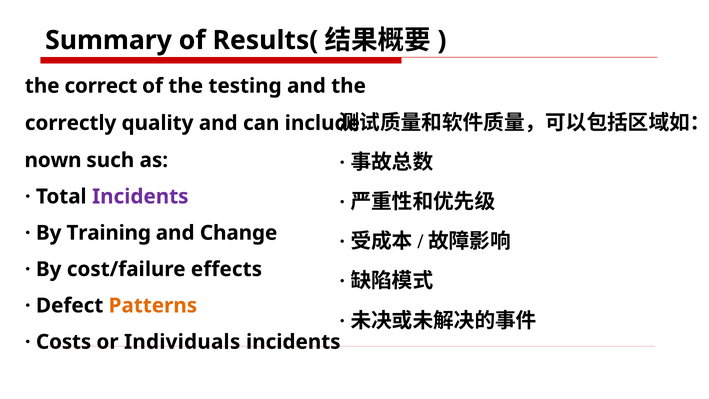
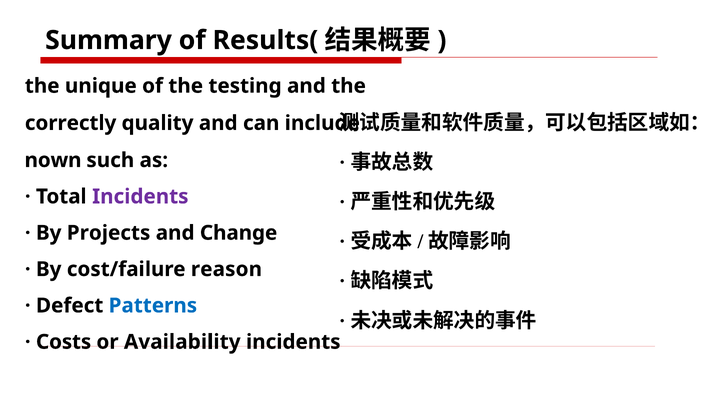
correct: correct -> unique
Training: Training -> Projects
effects: effects -> reason
Patterns colour: orange -> blue
Individuals: Individuals -> Availability
